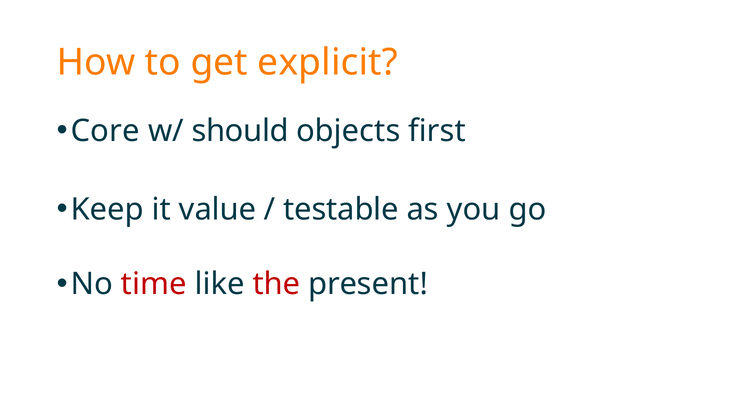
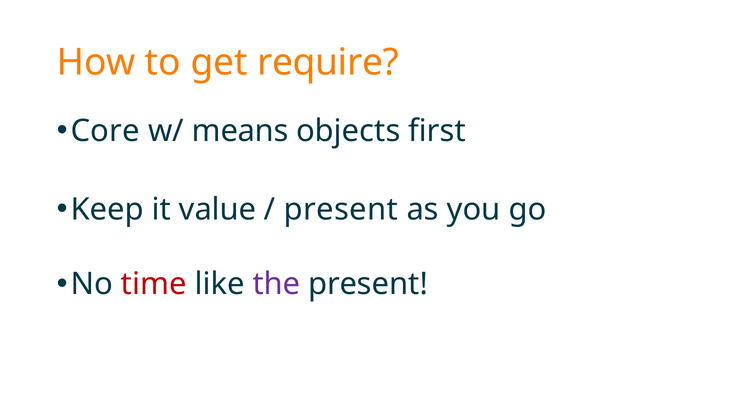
explicit: explicit -> require
should: should -> means
testable at (341, 209): testable -> present
the colour: red -> purple
